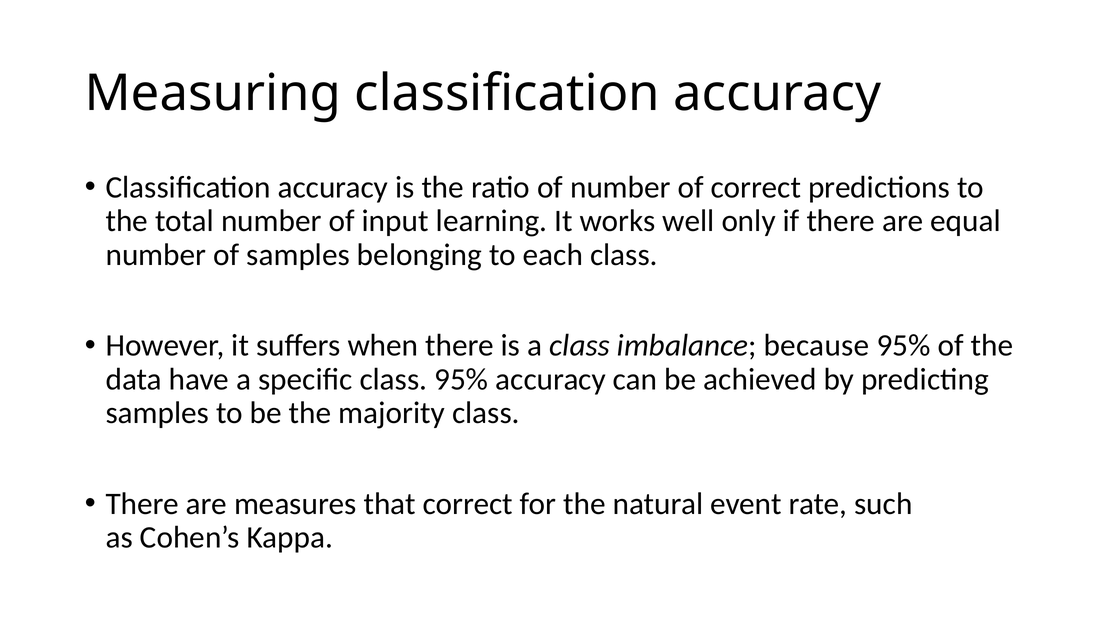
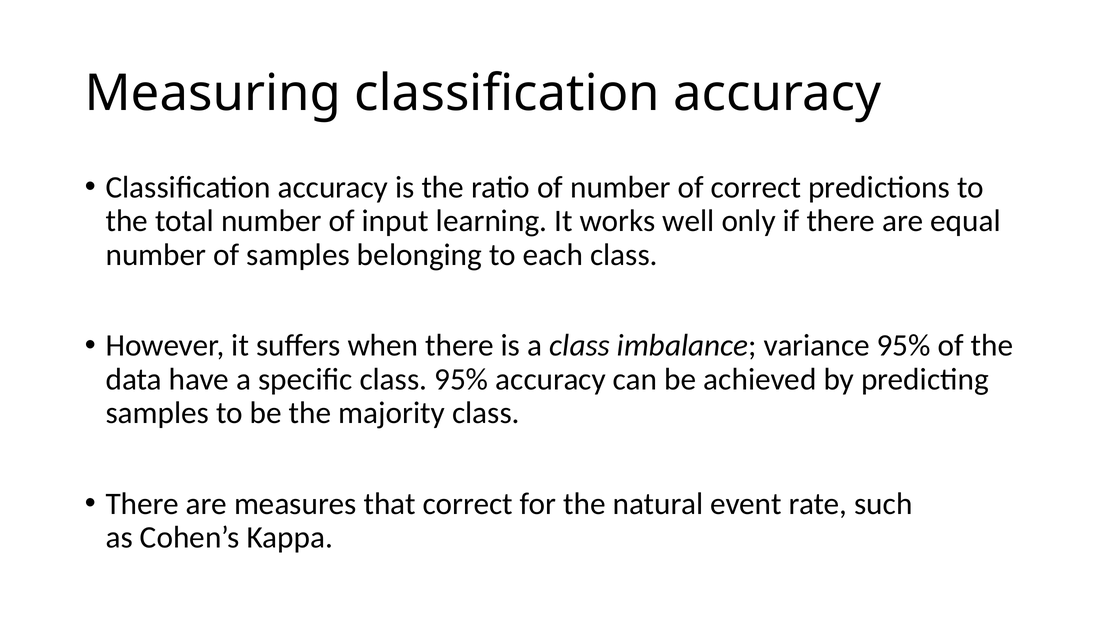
because: because -> variance
